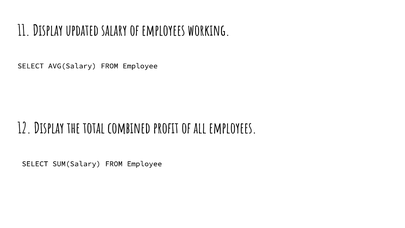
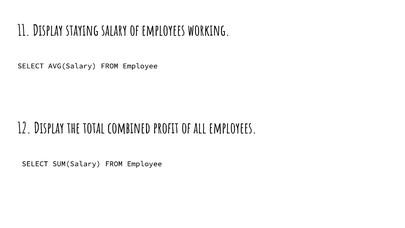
updated: updated -> staying
